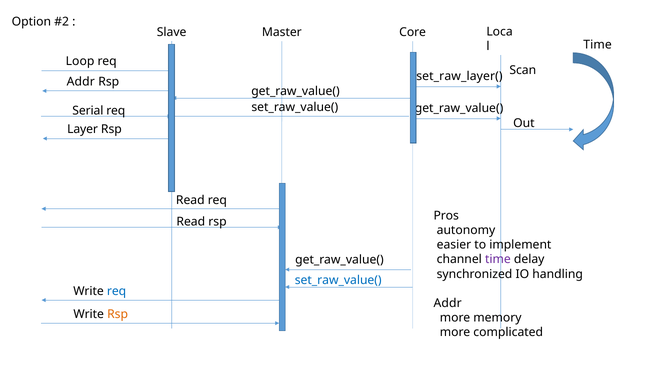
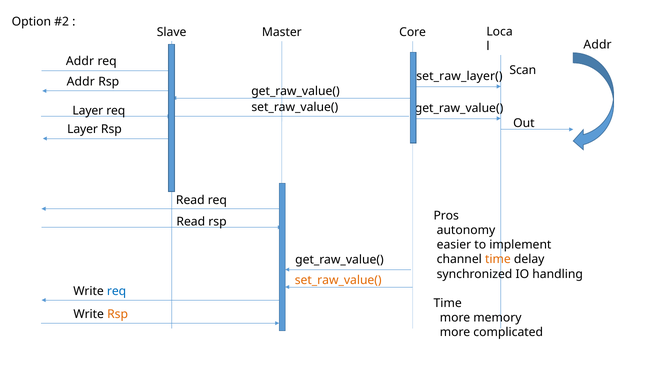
Time at (598, 45): Time -> Addr
Loop at (80, 61): Loop -> Addr
Serial at (88, 111): Serial -> Layer
time at (498, 259) colour: purple -> orange
set_raw_value( at (338, 280) colour: blue -> orange
Addr at (448, 303): Addr -> Time
